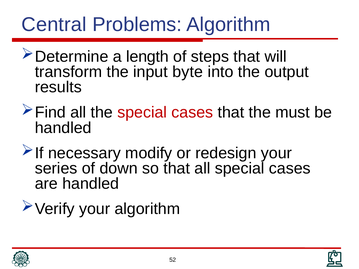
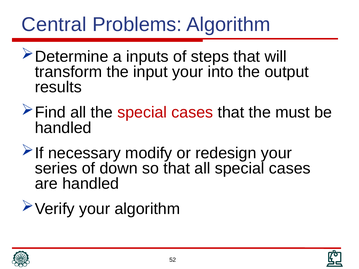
length: length -> inputs
input byte: byte -> your
